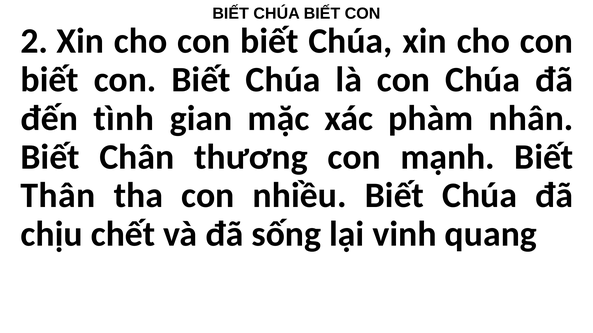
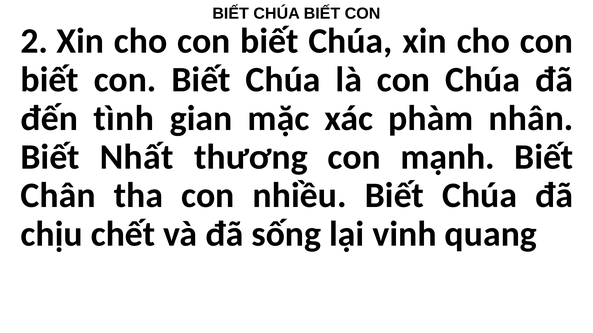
Chân: Chân -> Nhất
Thân: Thân -> Chân
